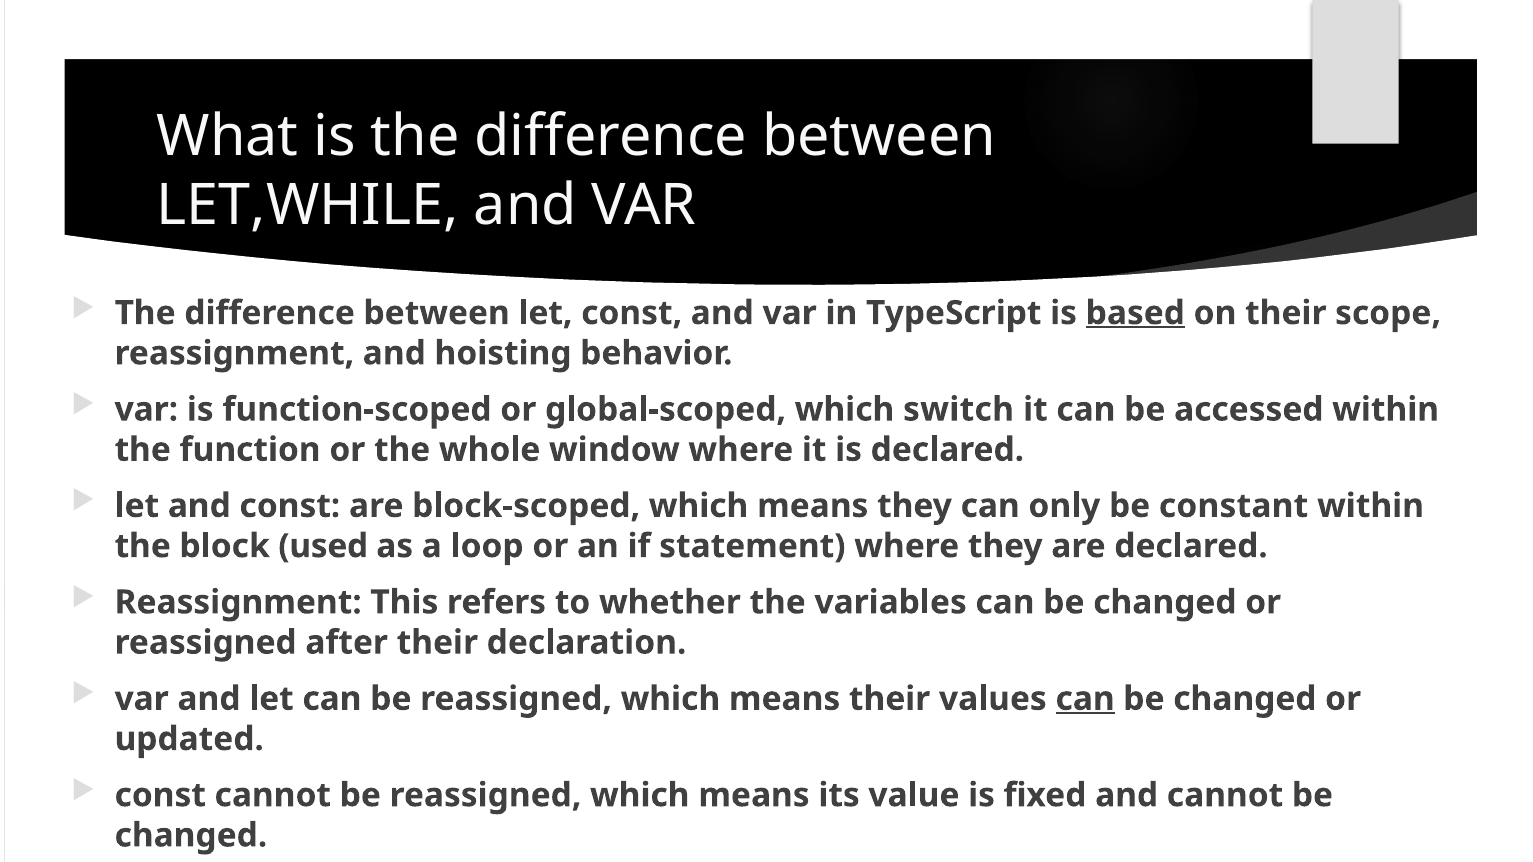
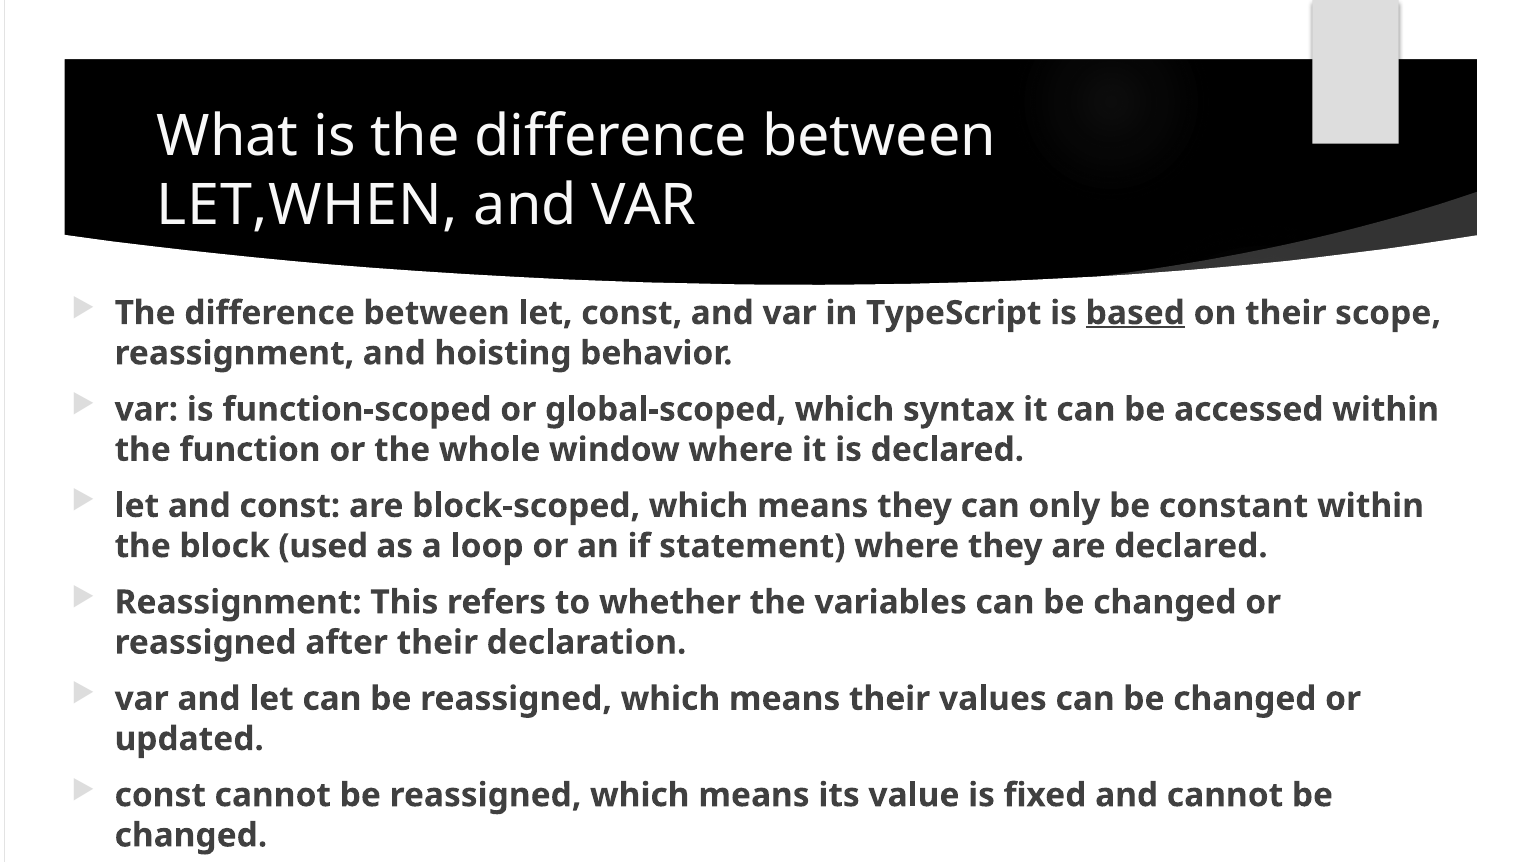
LET,WHILE: LET,WHILE -> LET,WHEN
switch: switch -> syntax
can at (1085, 699) underline: present -> none
